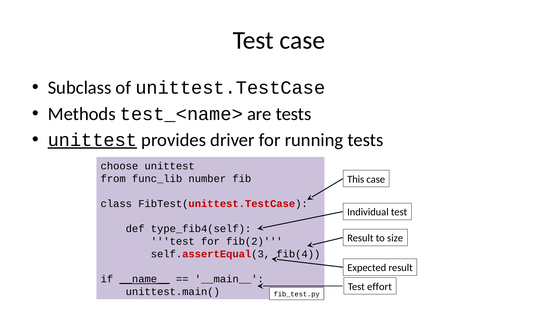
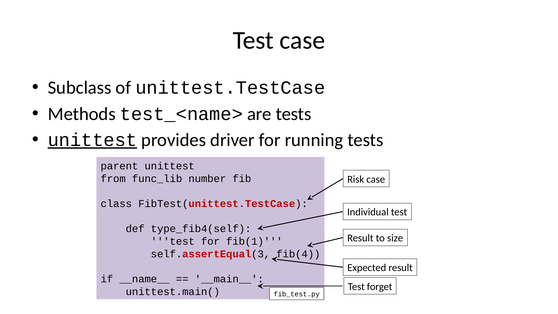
choose: choose -> parent
This: This -> Risk
fib(2: fib(2 -> fib(1
__name__ underline: present -> none
effort: effort -> forget
